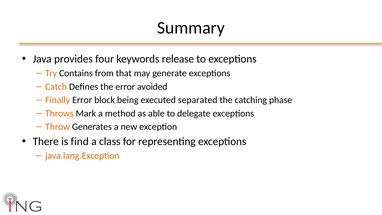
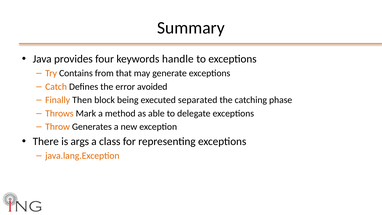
release: release -> handle
Finally Error: Error -> Then
find: find -> args
